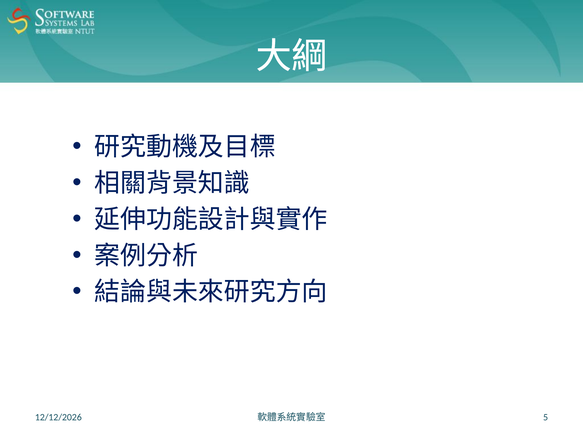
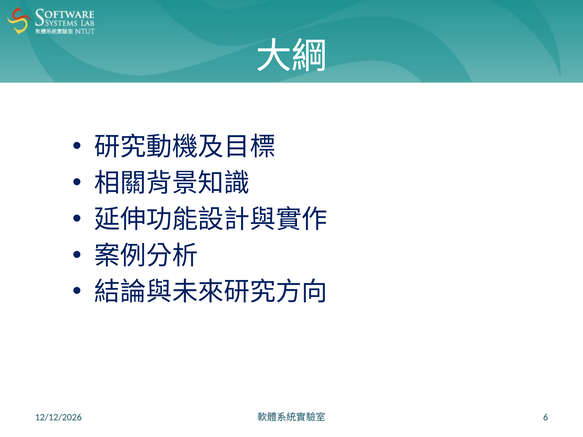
5: 5 -> 6
